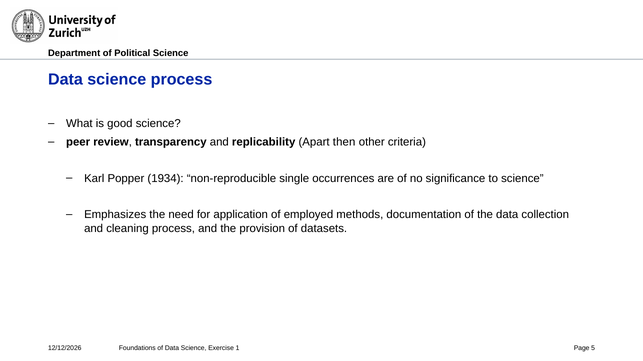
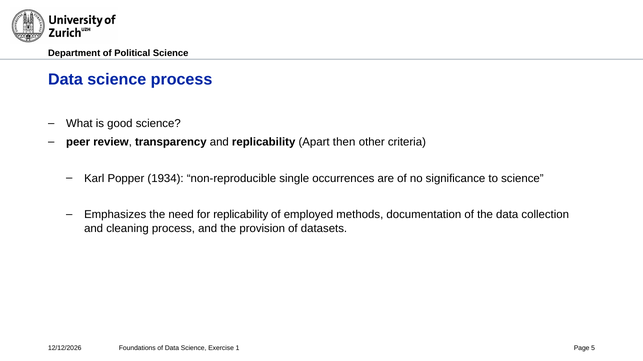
for application: application -> replicability
